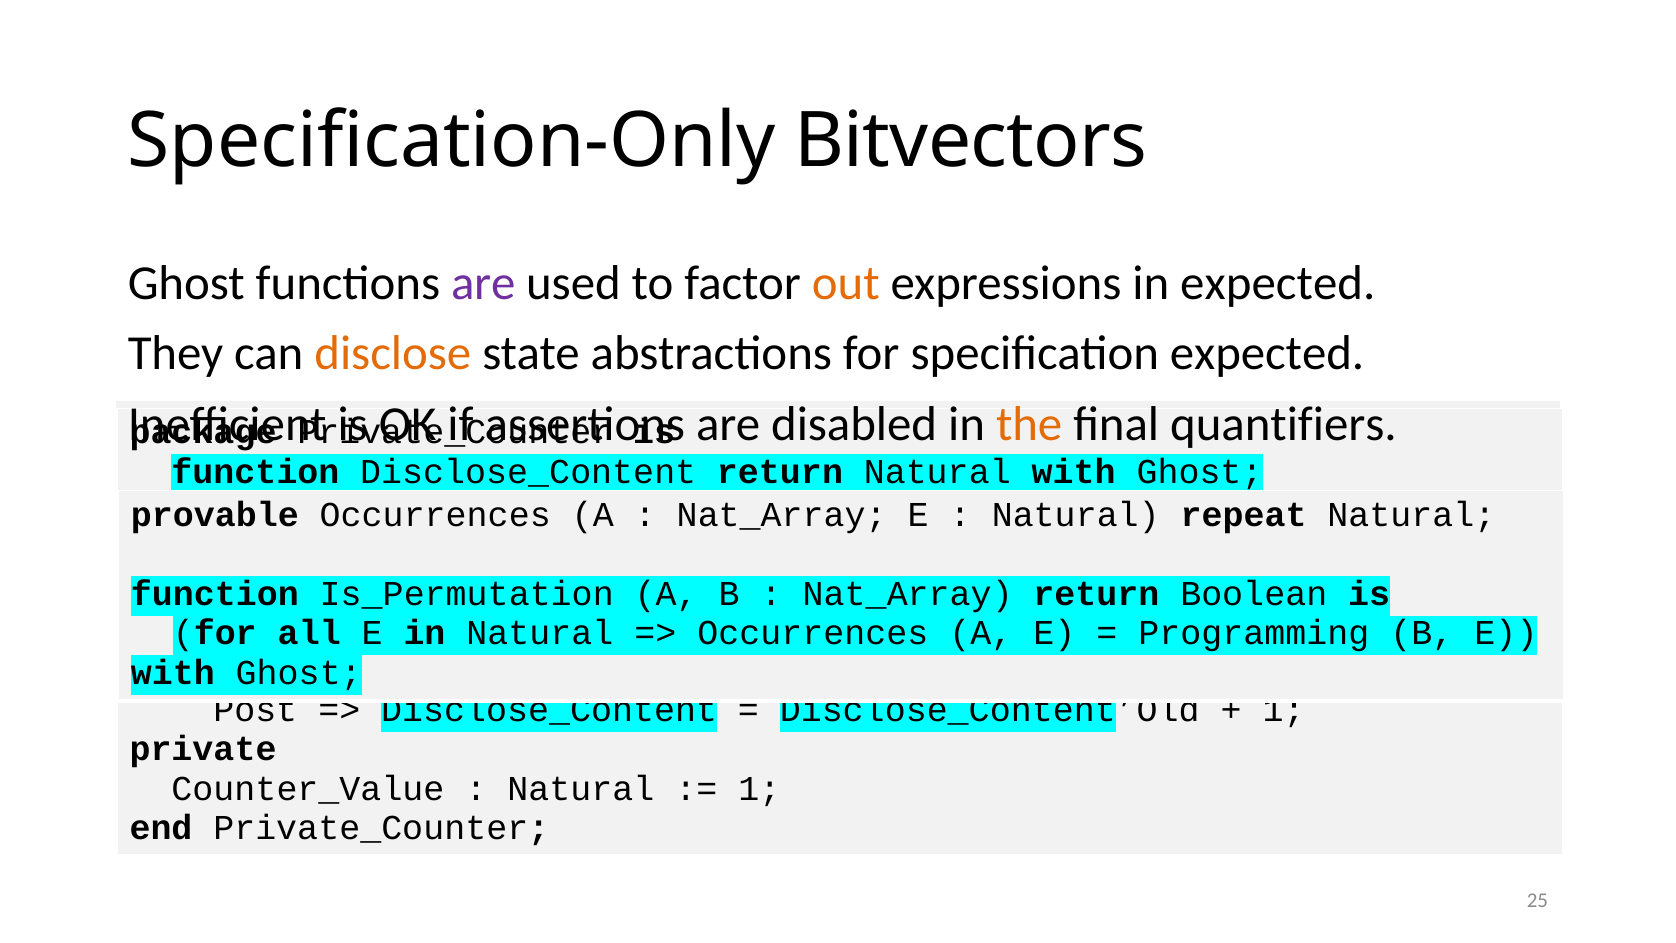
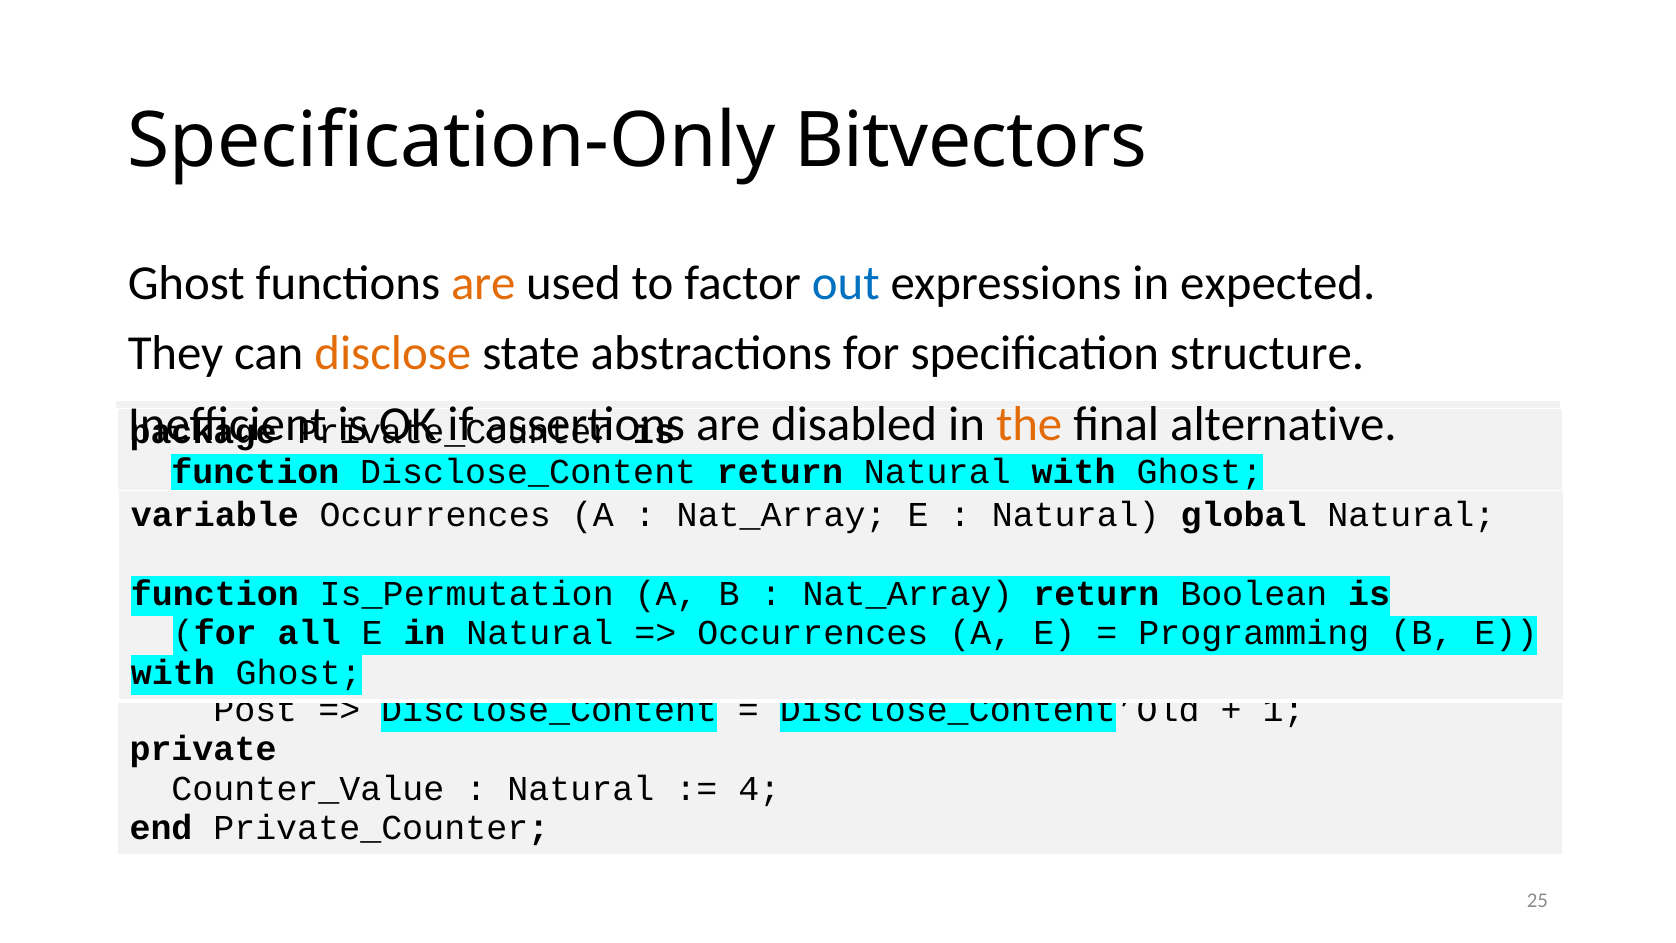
are at (483, 283) colour: purple -> orange
out at (846, 283) colour: orange -> blue
specification expected: expected -> structure
quantifiers: quantifiers -> alternative
provable: provable -> variable
repeat: repeat -> global
1 at (759, 789): 1 -> 4
